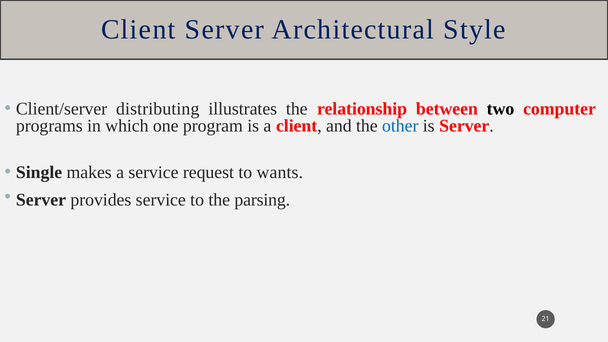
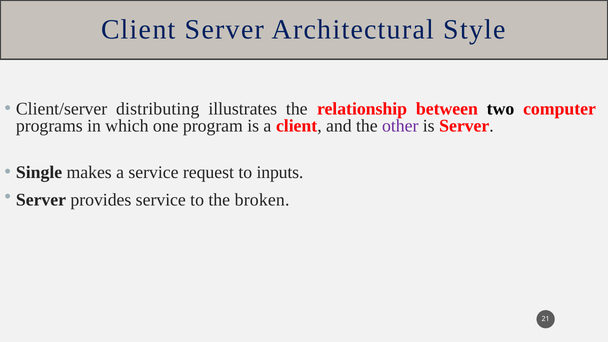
other colour: blue -> purple
wants: wants -> inputs
parsing: parsing -> broken
